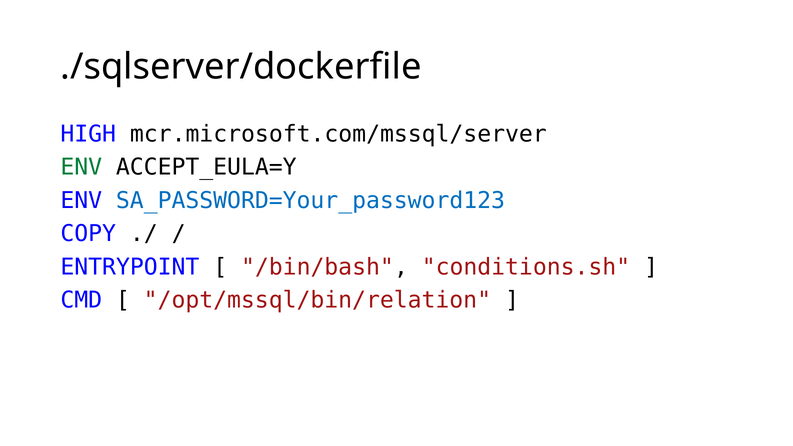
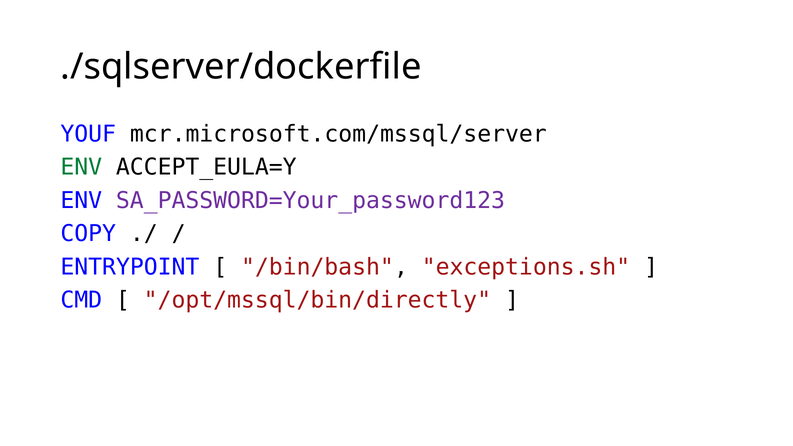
HIGH: HIGH -> YOUF
SA_PASSWORD=Your_password123 colour: blue -> purple
conditions.sh: conditions.sh -> exceptions.sh
/opt/mssql/bin/relation: /opt/mssql/bin/relation -> /opt/mssql/bin/directly
